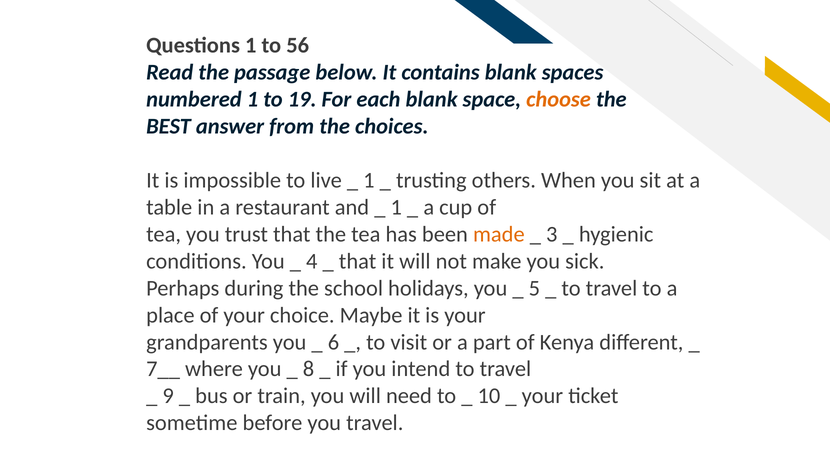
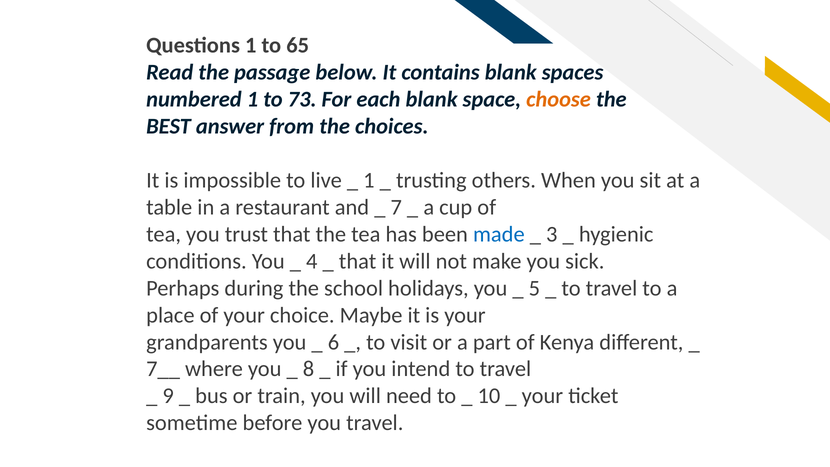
56: 56 -> 65
19: 19 -> 73
1 at (396, 207): 1 -> 7
made colour: orange -> blue
